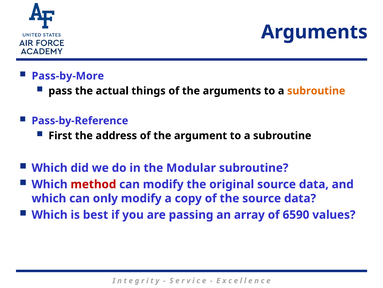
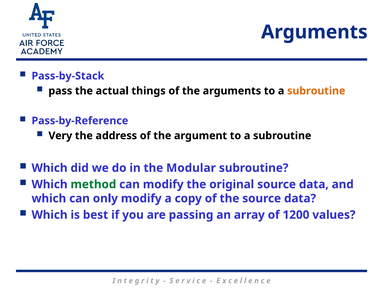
Pass-by-More: Pass-by-More -> Pass-by-Stack
First: First -> Very
method colour: red -> green
6590: 6590 -> 1200
